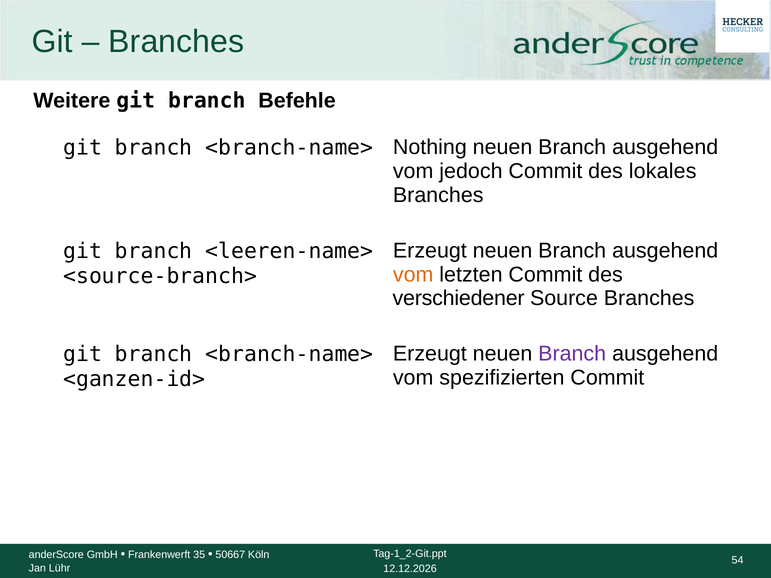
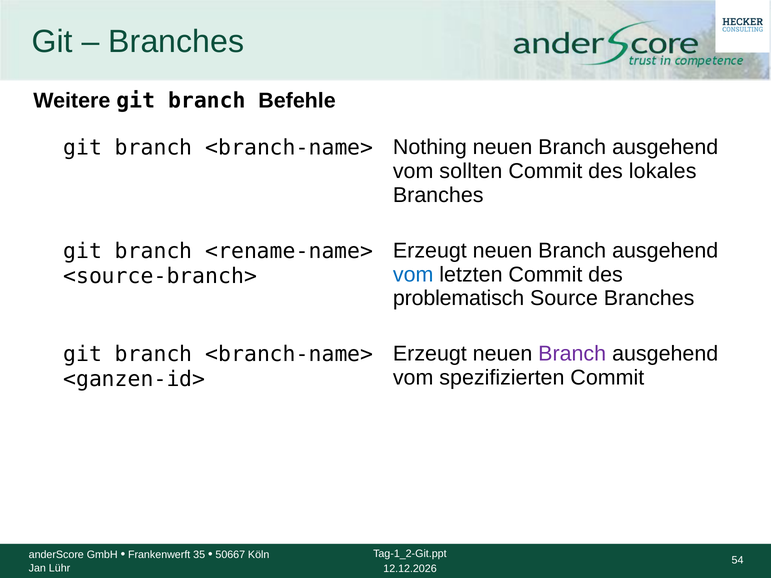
jedoch: jedoch -> sollten
<leeren-name>: <leeren-name> -> <rename-name>
vom at (413, 275) colour: orange -> blue
verschiedener: verschiedener -> problematisch
